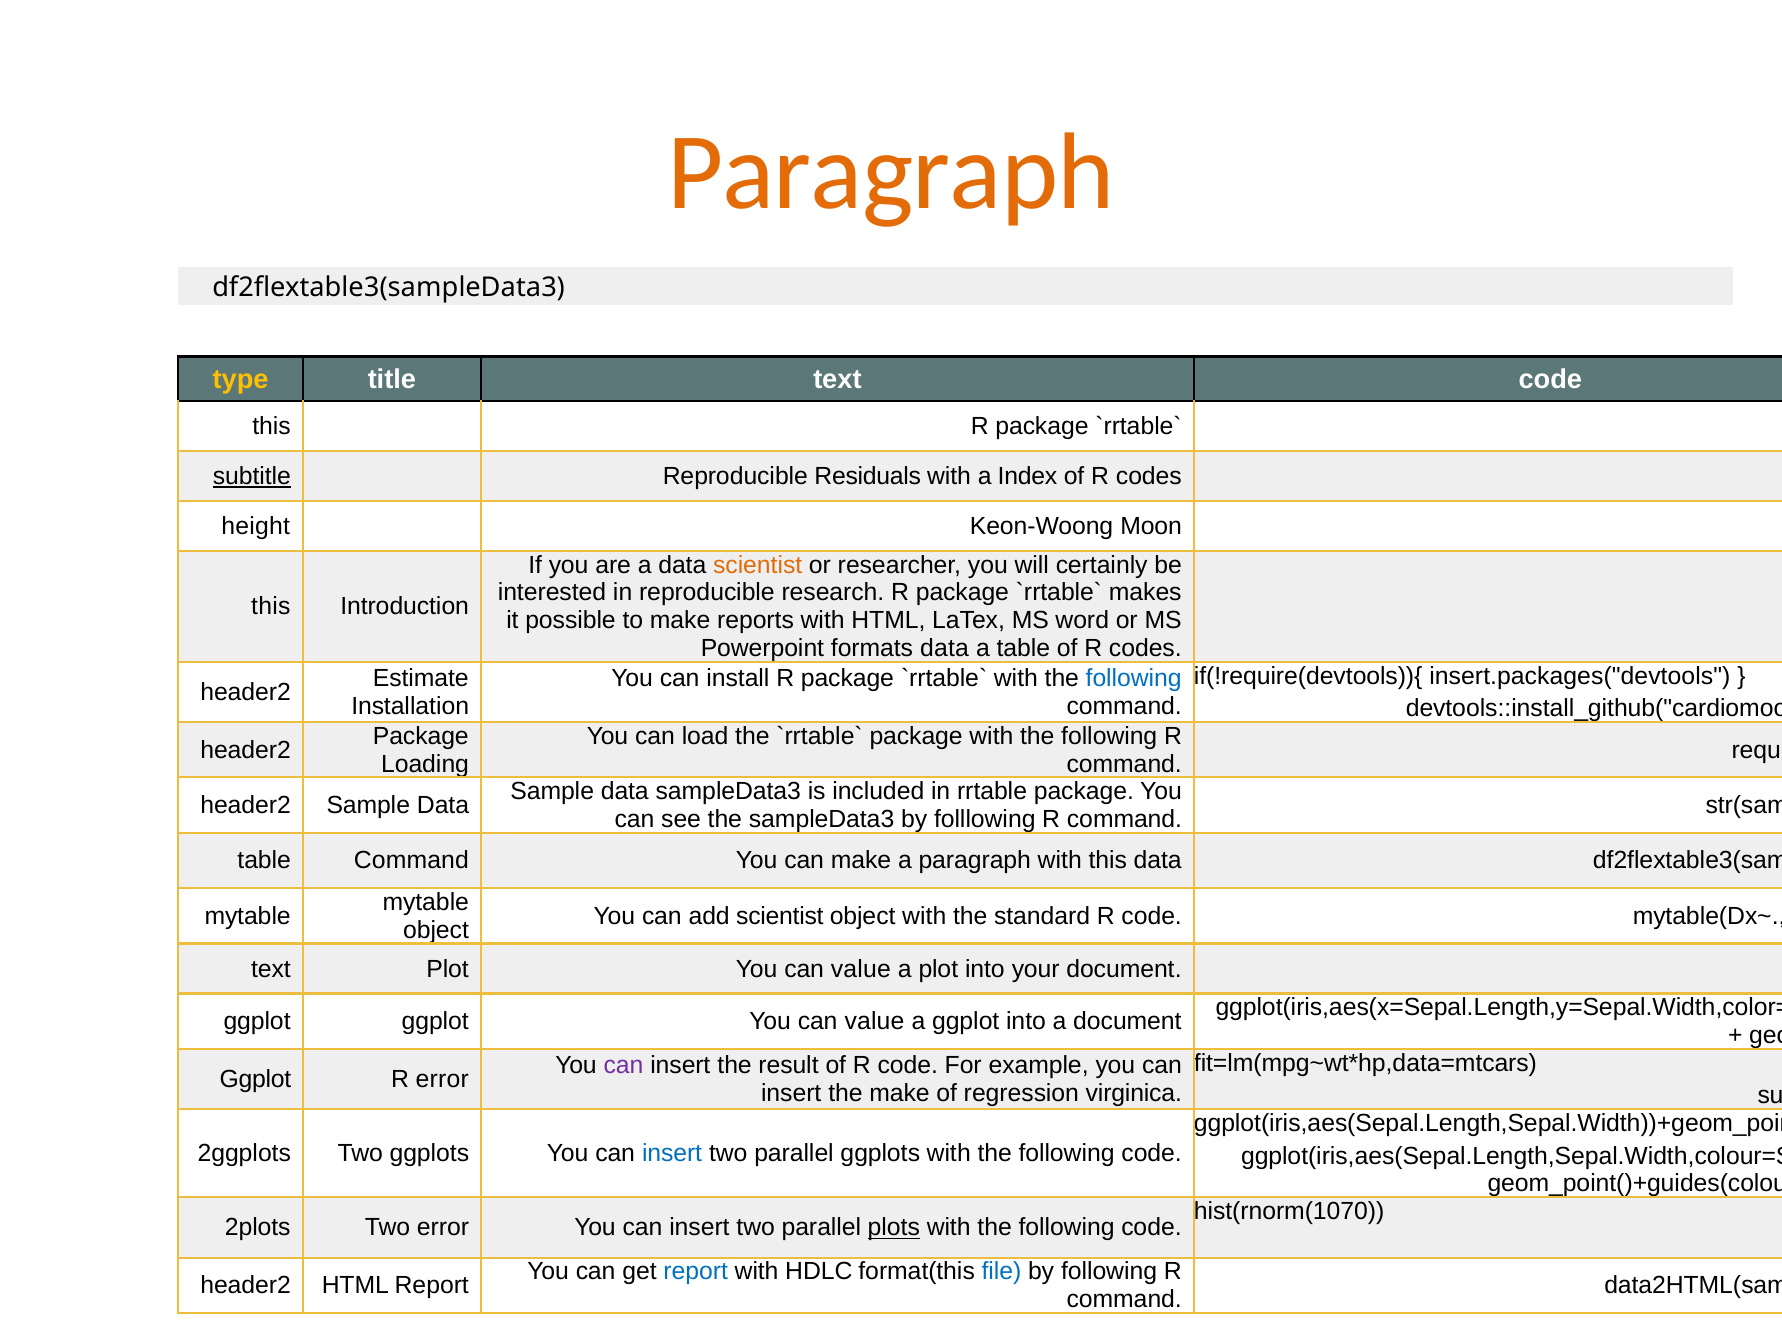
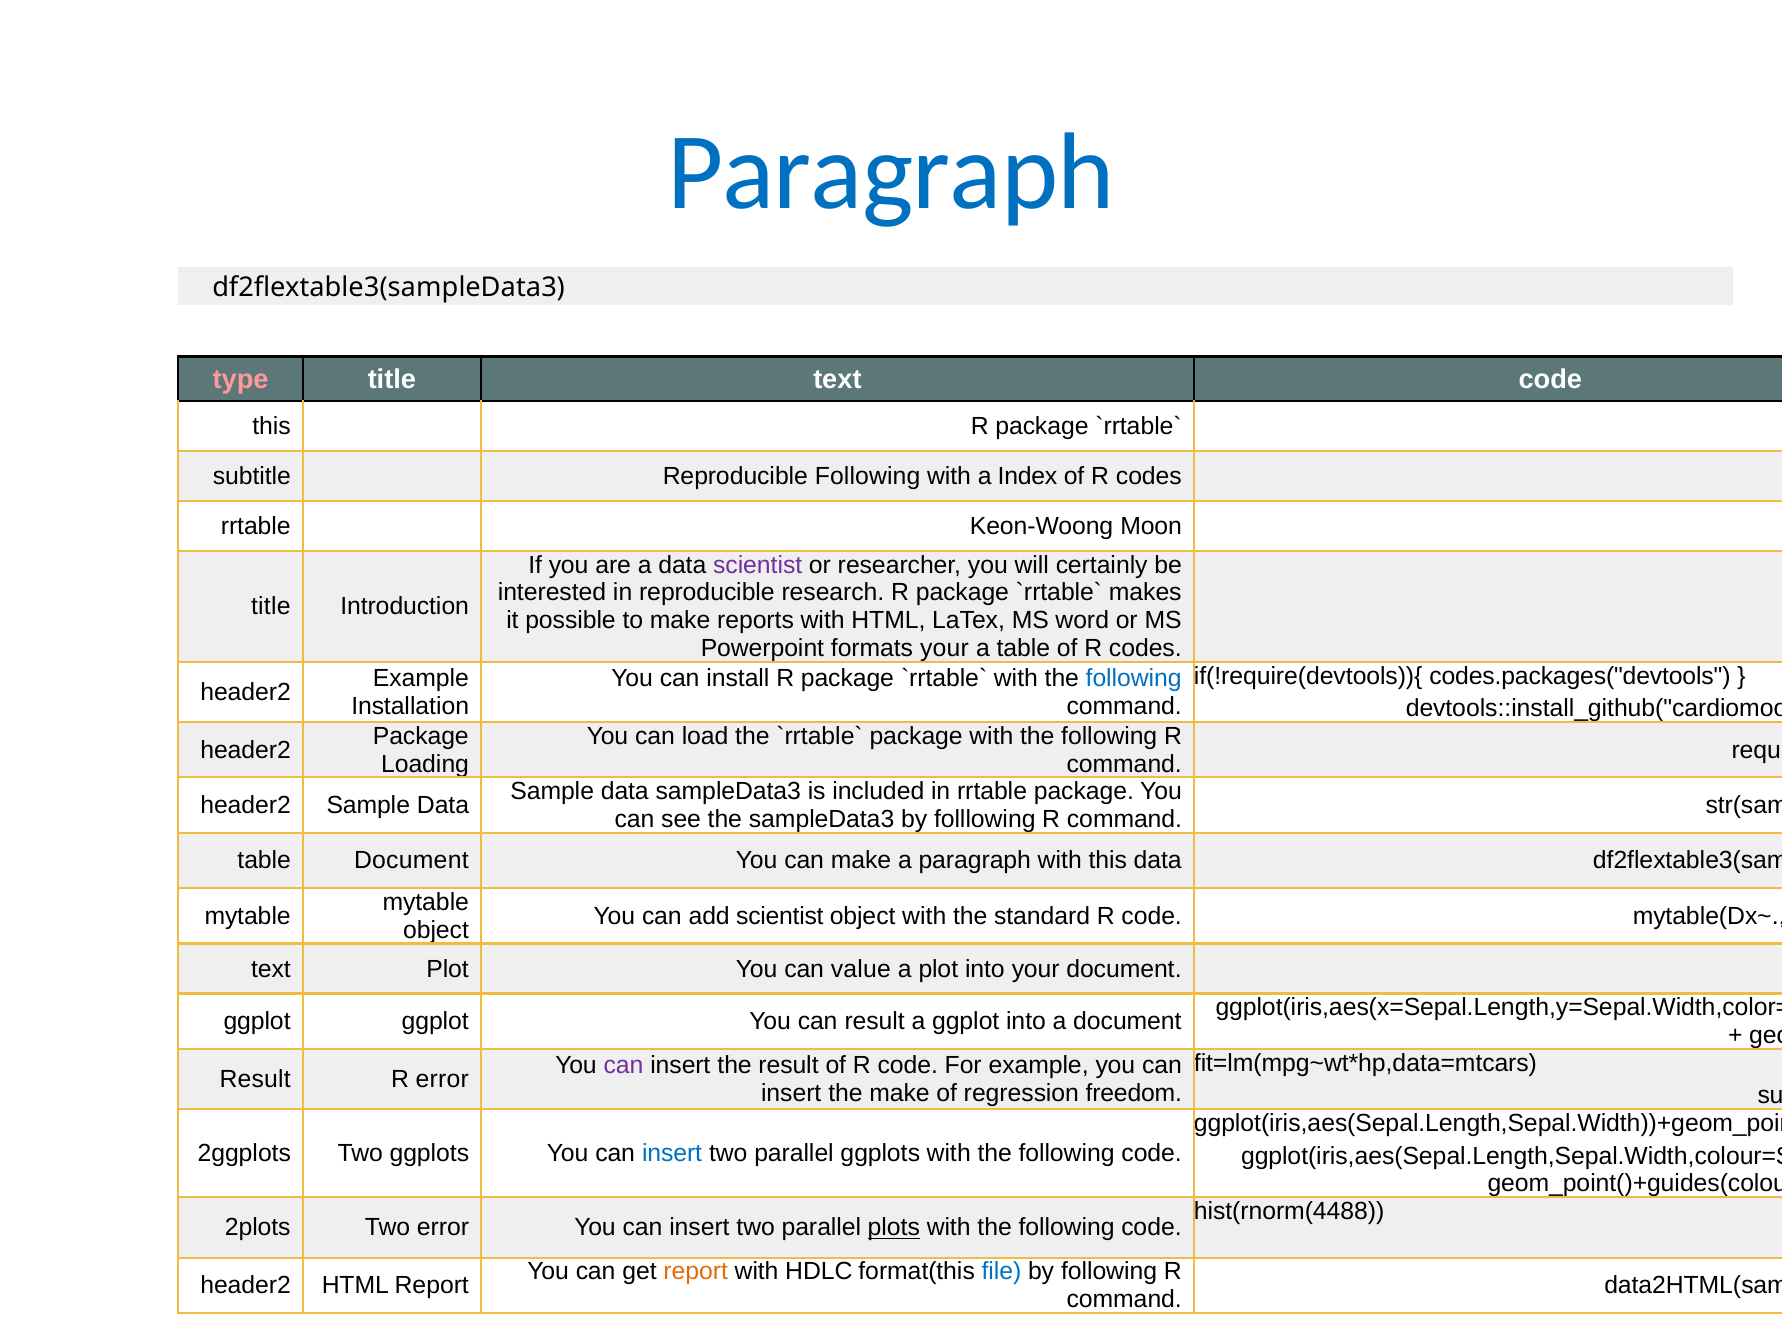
Paragraph at (891, 173) colour: orange -> blue
type colour: yellow -> pink
subtitle underline: present -> none
Reproducible Residuals: Residuals -> Following
height at (256, 526): height -> rrtable
scientist at (758, 565) colour: orange -> purple
this at (271, 606): this -> title
formats data: data -> your
insert.packages("devtools: insert.packages("devtools -> codes.packages("devtools
Estimate at (421, 678): Estimate -> Example
table Command: Command -> Document
ggplot You can value: value -> result
Ggplot at (255, 1079): Ggplot -> Result
virginica: virginica -> freedom
hist(rnorm(1070: hist(rnorm(1070 -> hist(rnorm(4488
report at (696, 1271) colour: blue -> orange
